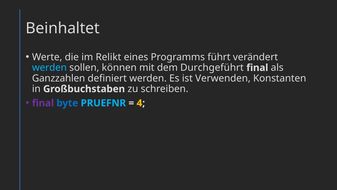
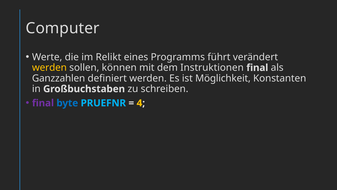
Beinhaltet: Beinhaltet -> Computer
werden at (49, 68) colour: light blue -> yellow
Durchgeführt: Durchgeführt -> Instruktionen
Verwenden: Verwenden -> Möglichkeit
